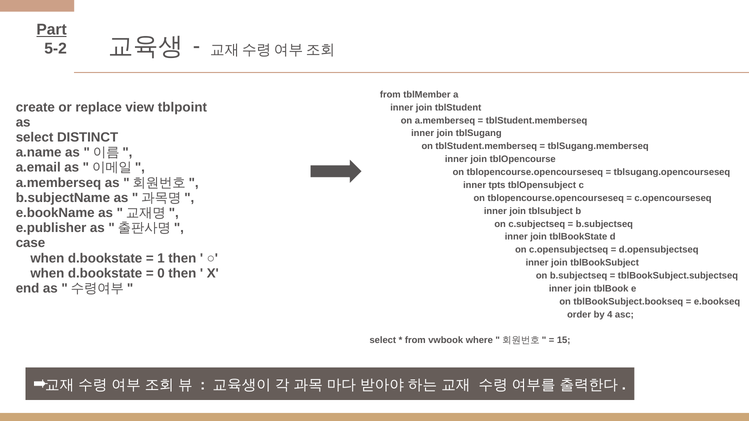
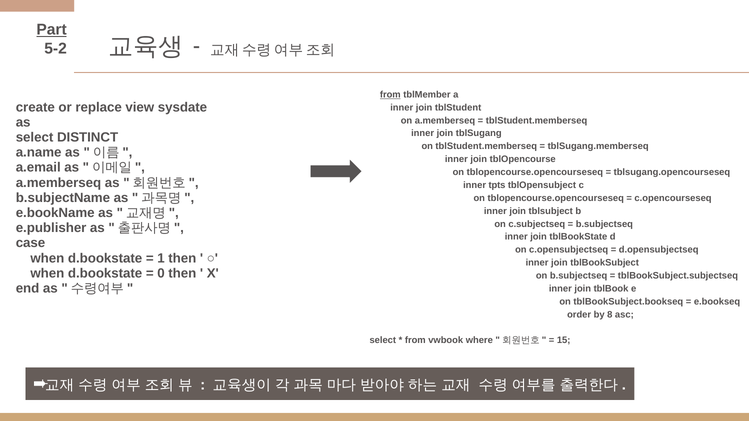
from at (390, 95) underline: none -> present
tblpoint: tblpoint -> sysdate
4: 4 -> 8
